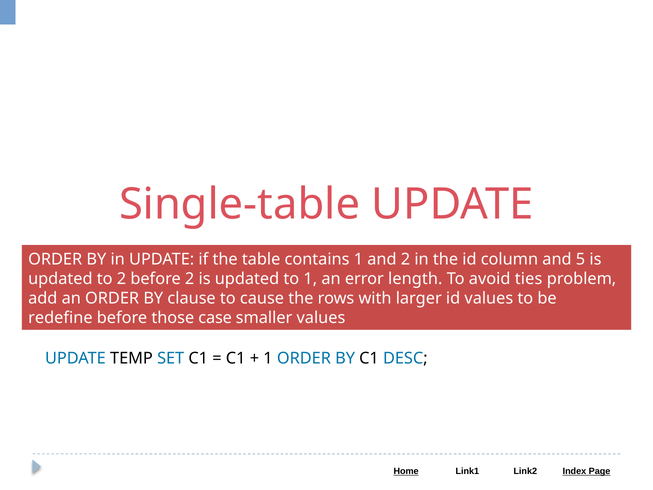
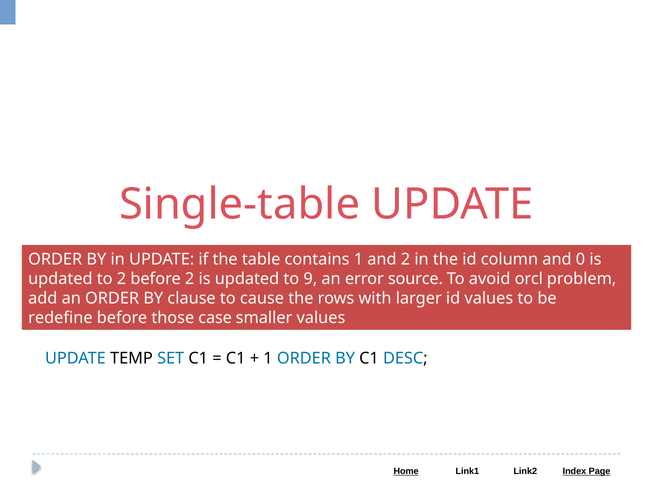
5: 5 -> 0
to 1: 1 -> 9
length: length -> source
ties: ties -> orcl
